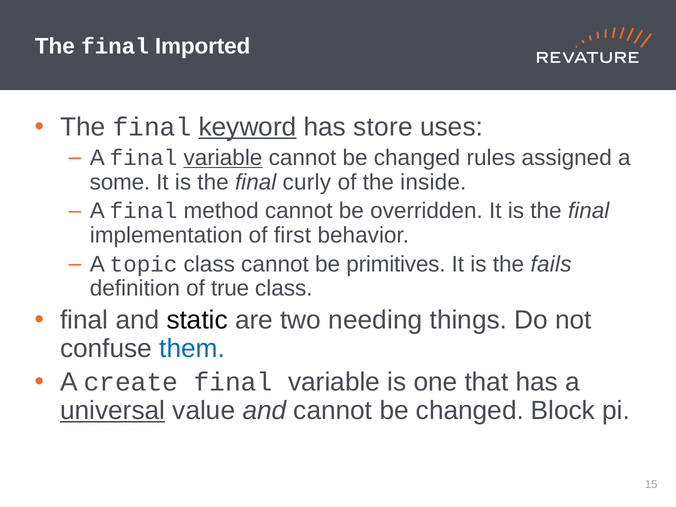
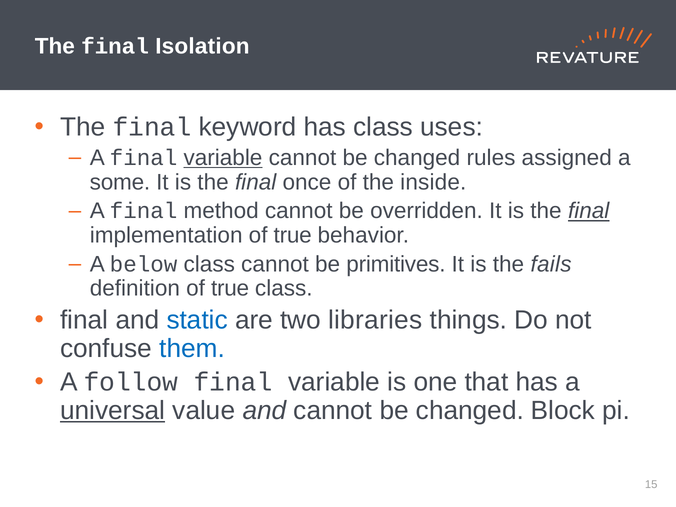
Imported: Imported -> Isolation
keyword underline: present -> none
has store: store -> class
curly: curly -> once
final at (589, 211) underline: none -> present
implementation of first: first -> true
topic: topic -> below
static colour: black -> blue
needing: needing -> libraries
create: create -> follow
